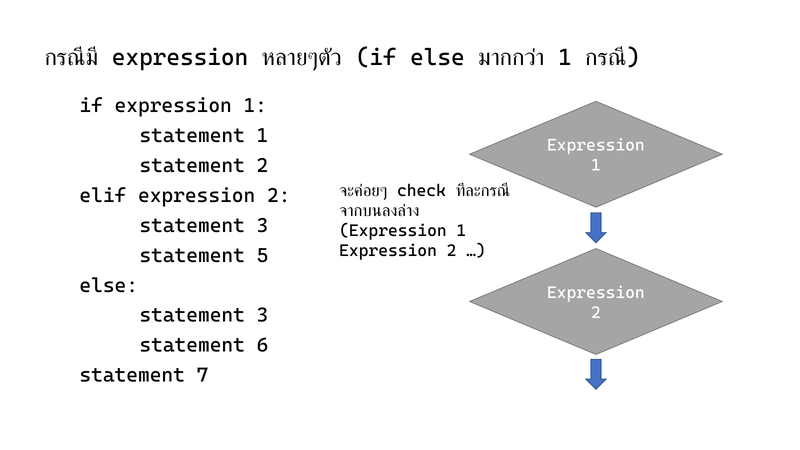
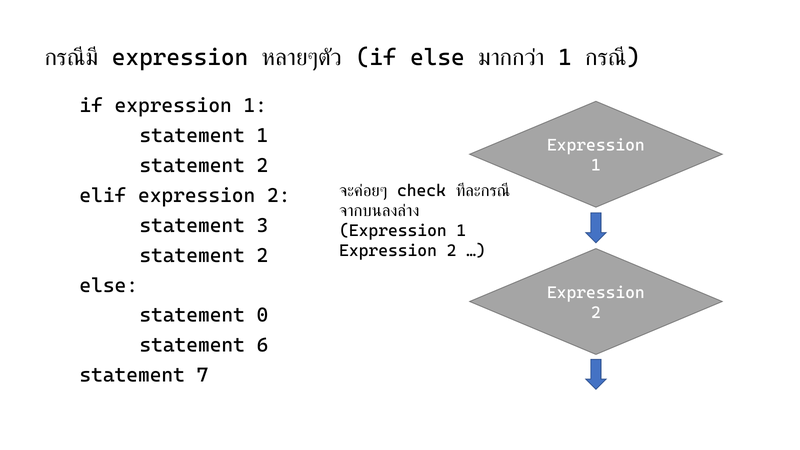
5 at (262, 255): 5 -> 2
3 at (262, 315): 3 -> 0
